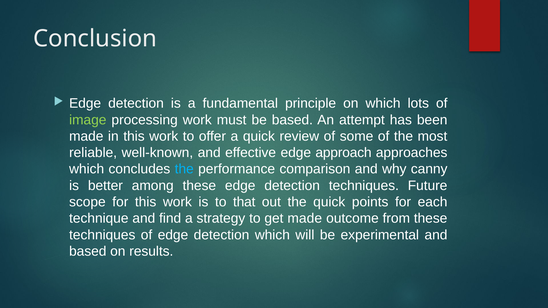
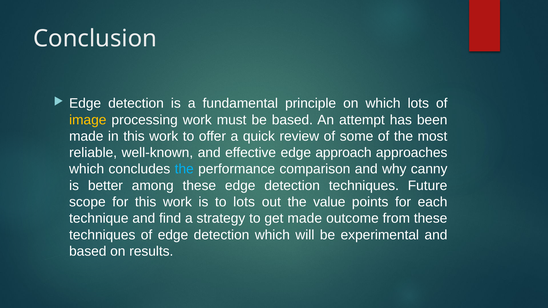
image colour: light green -> yellow
to that: that -> lots
the quick: quick -> value
